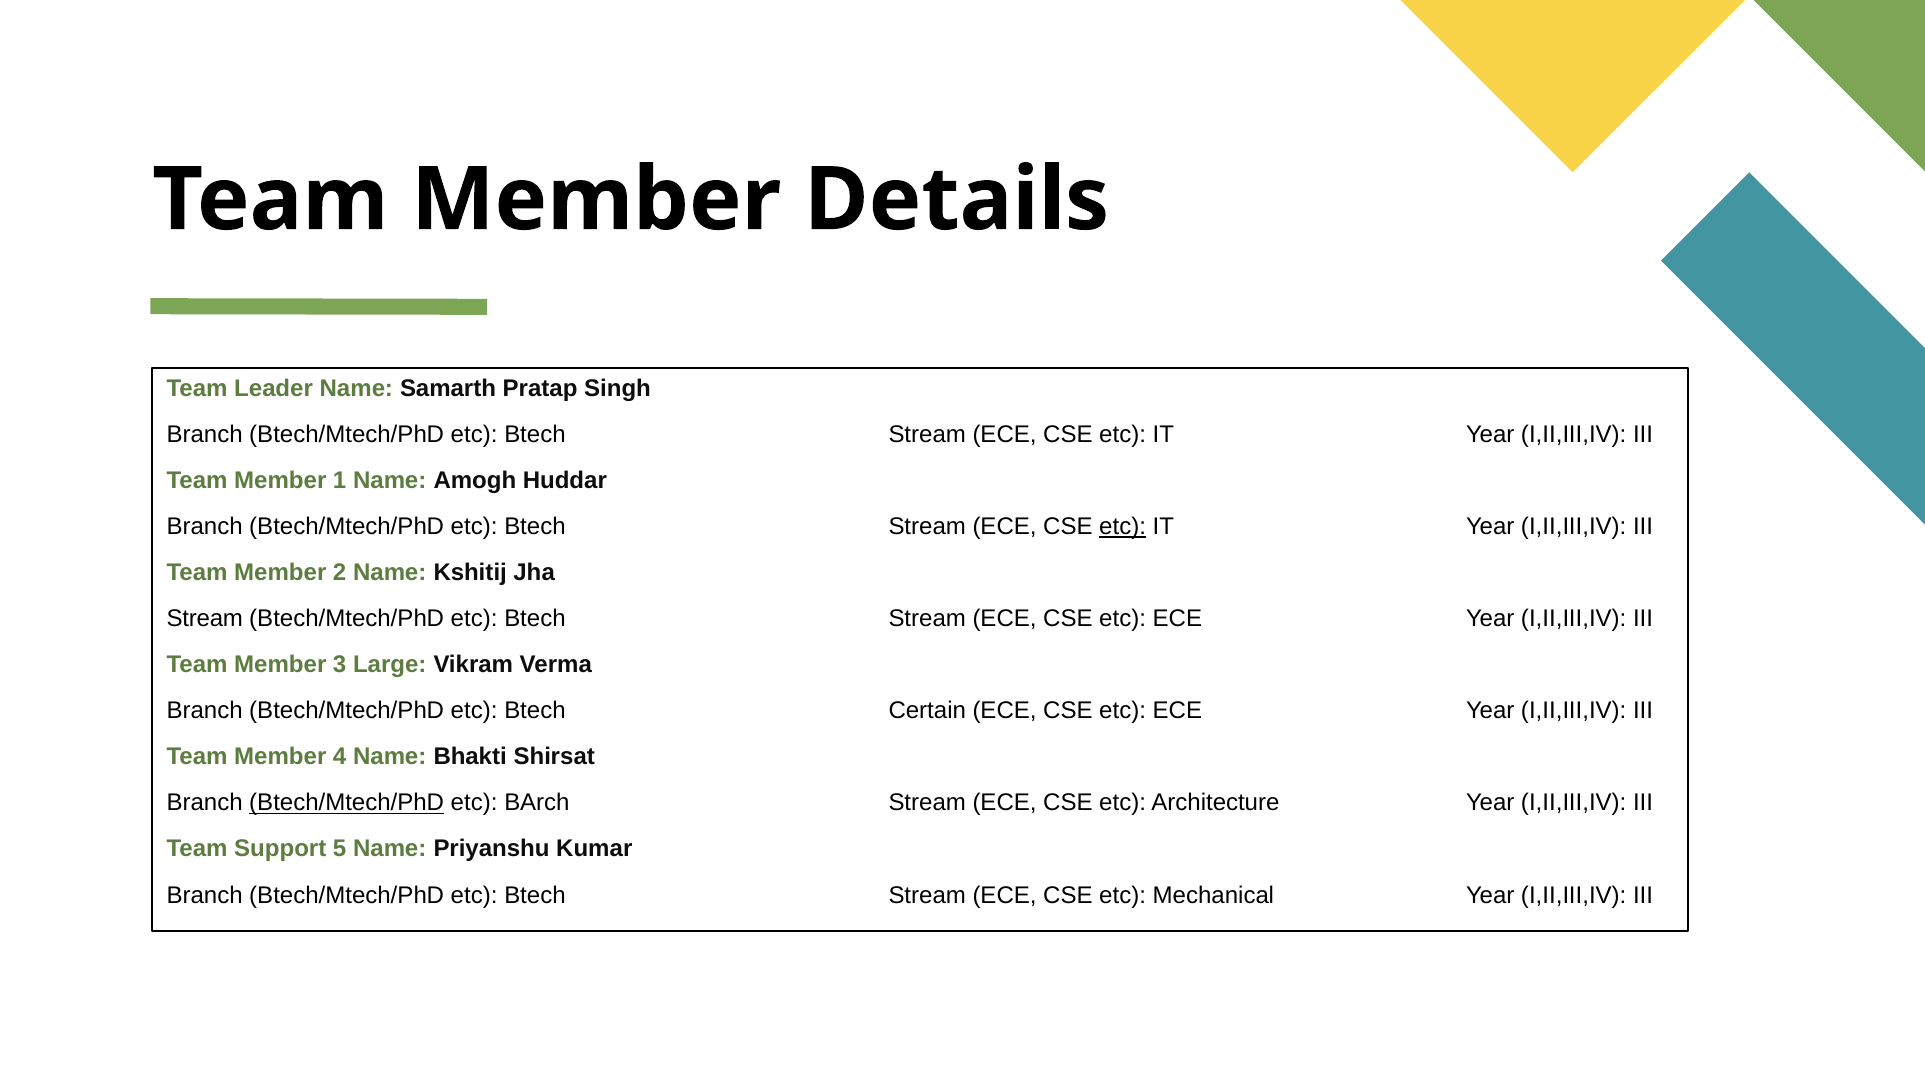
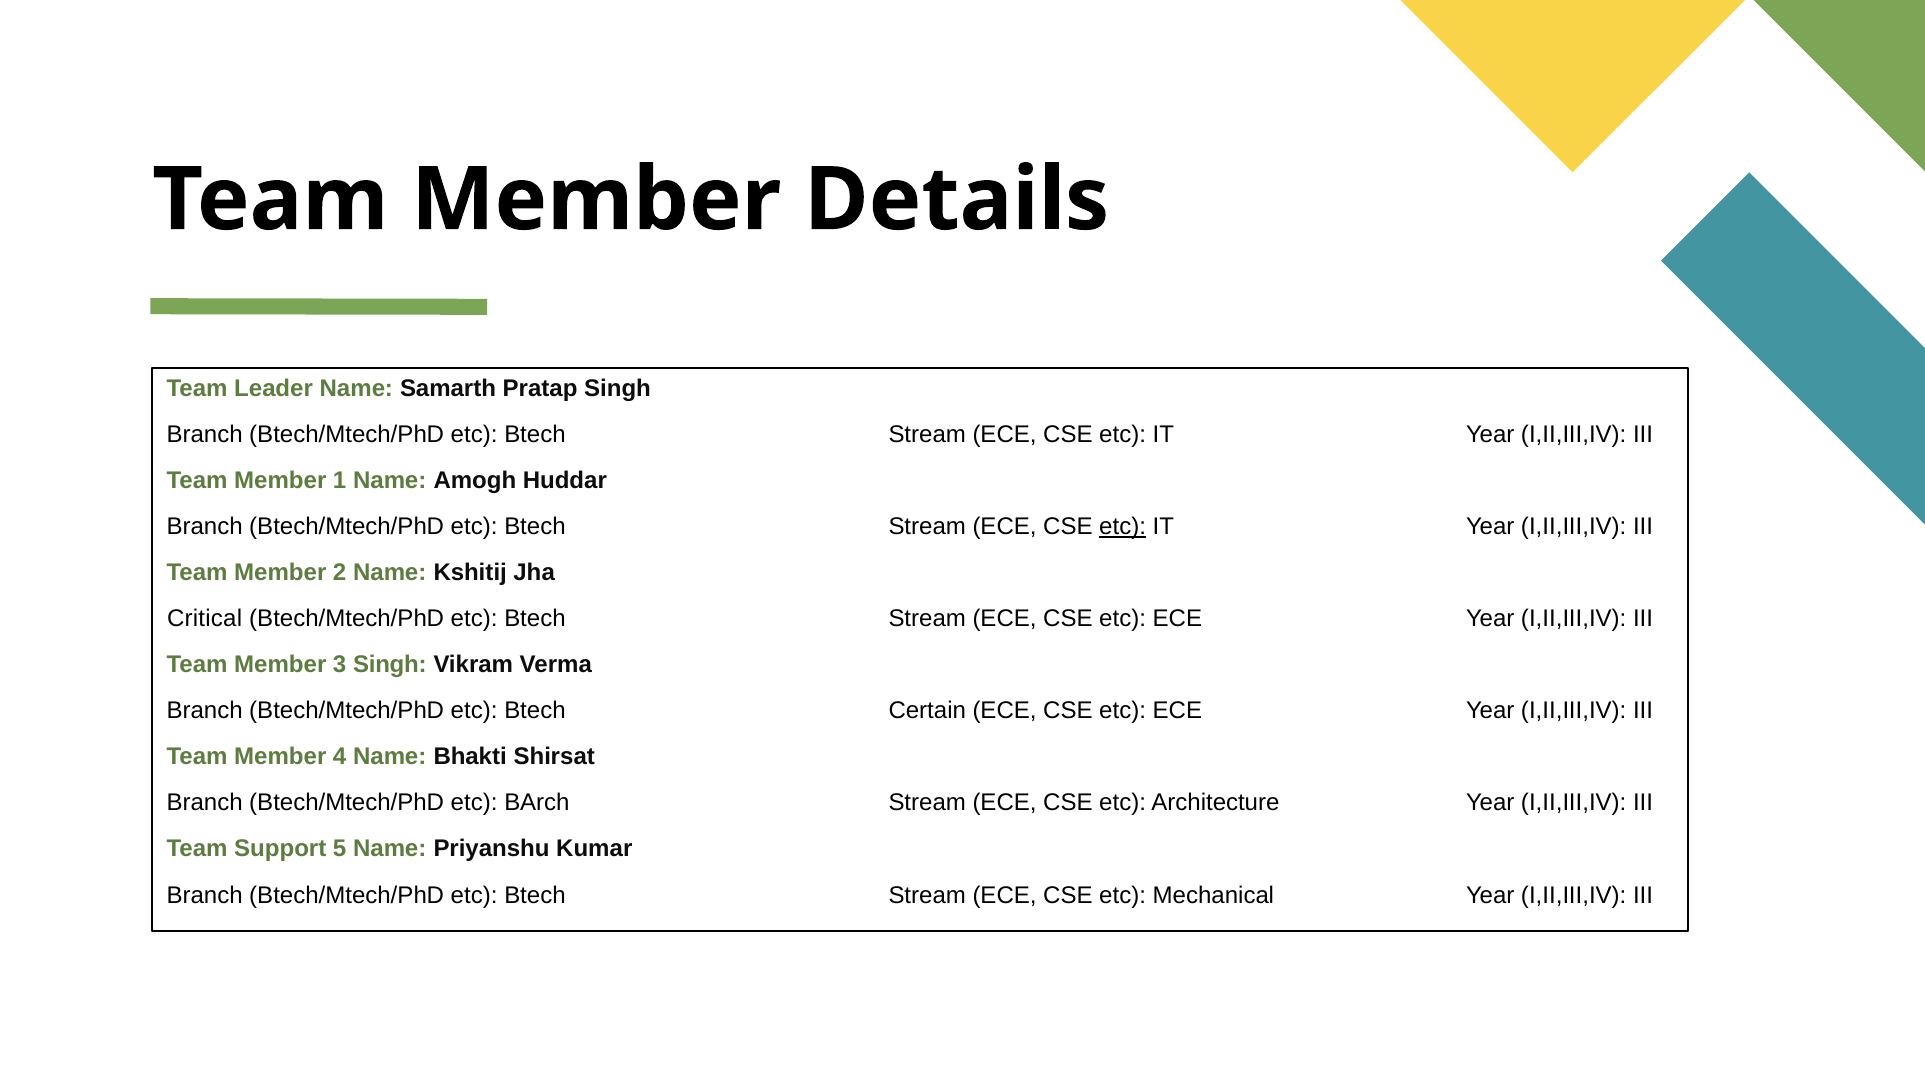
Stream at (205, 619): Stream -> Critical
3 Large: Large -> Singh
Btech/Mtech/PhD at (347, 803) underline: present -> none
